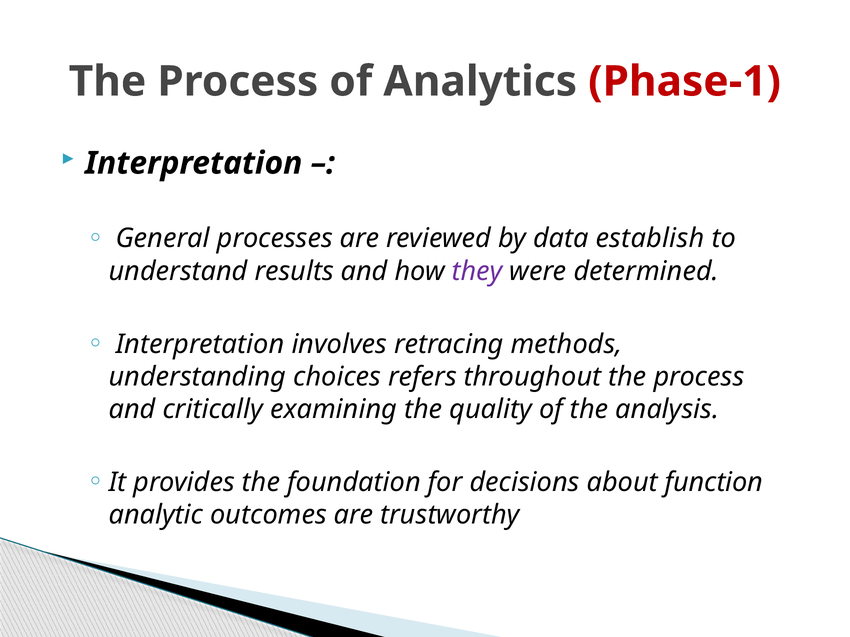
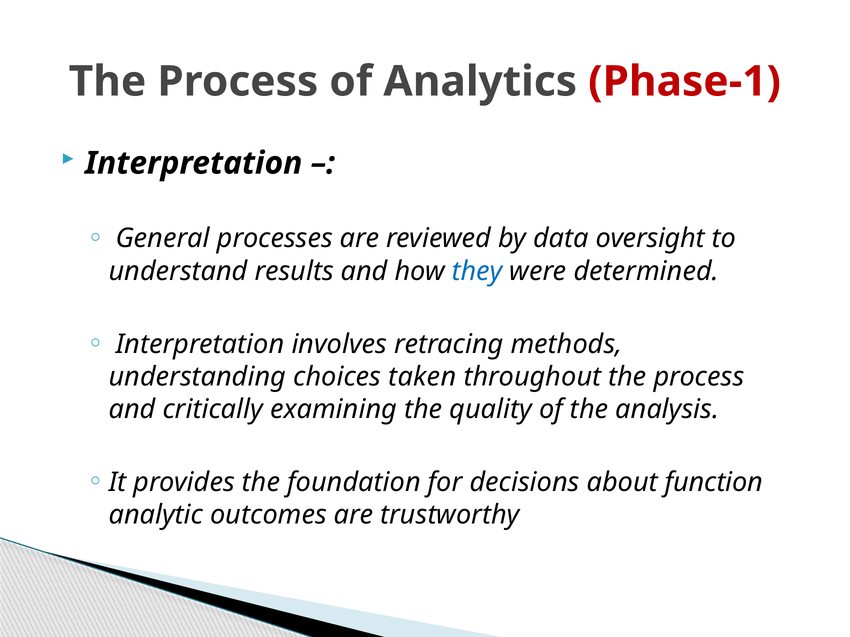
establish: establish -> oversight
they colour: purple -> blue
refers: refers -> taken
